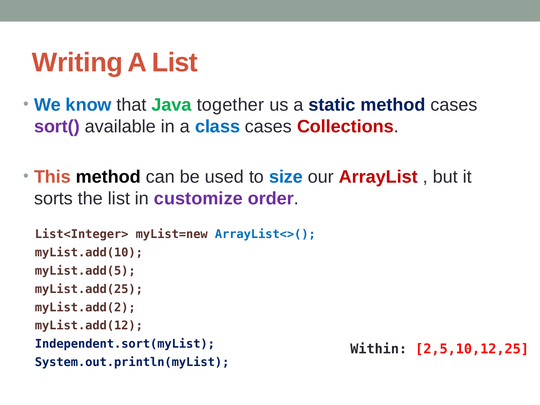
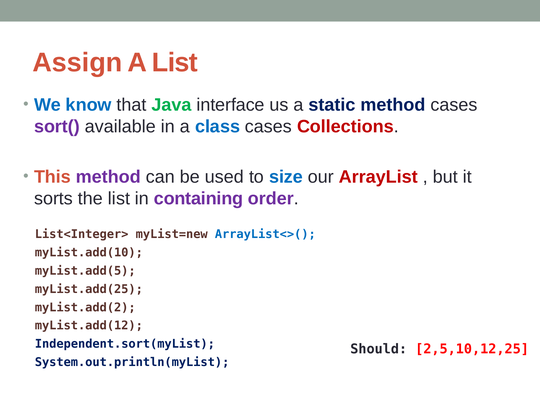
Writing: Writing -> Assign
together: together -> interface
method at (108, 177) colour: black -> purple
customize: customize -> containing
Within: Within -> Should
